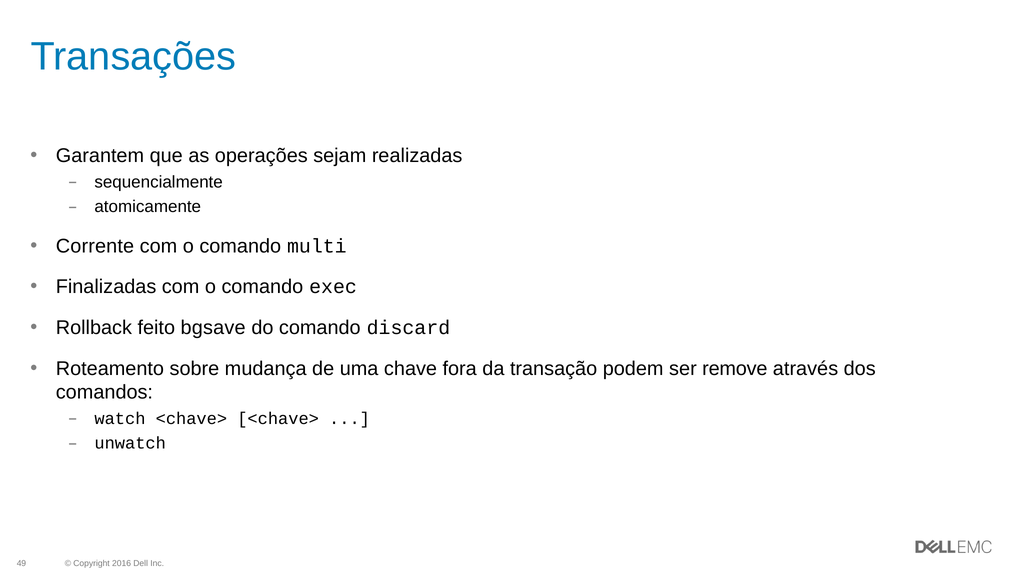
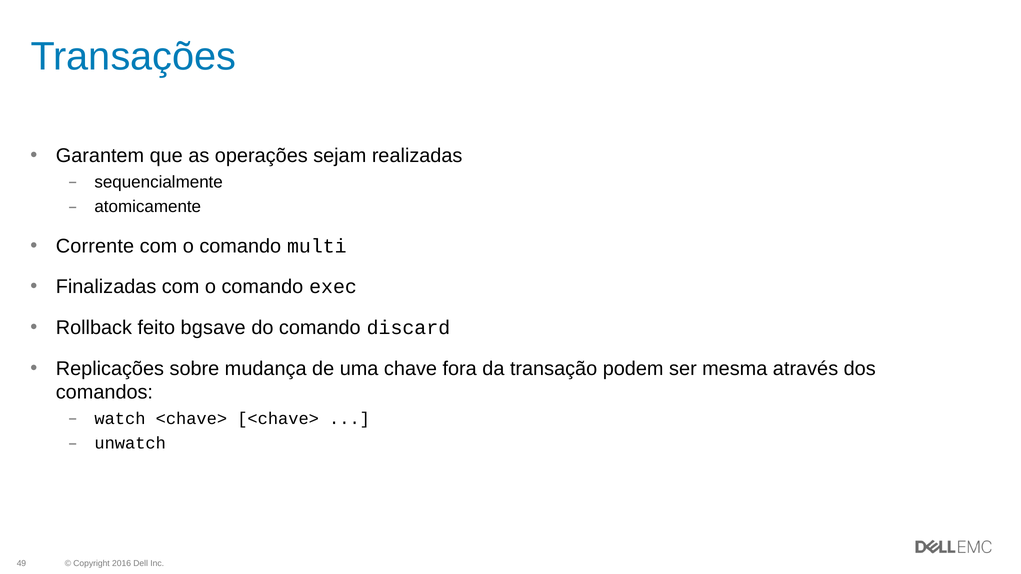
Roteamento: Roteamento -> Replicações
remove: remove -> mesma
